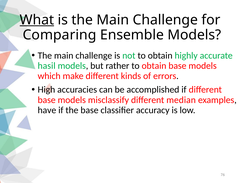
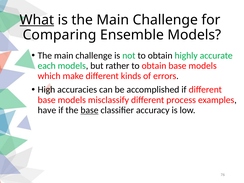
hasil: hasil -> each
median: median -> process
base at (90, 110) underline: none -> present
